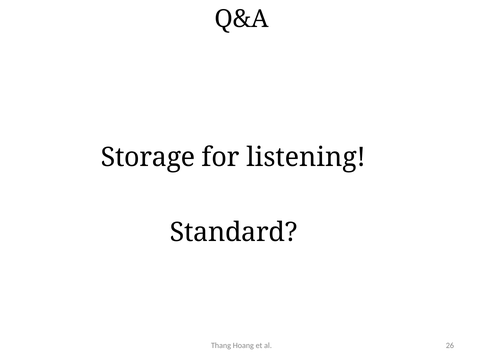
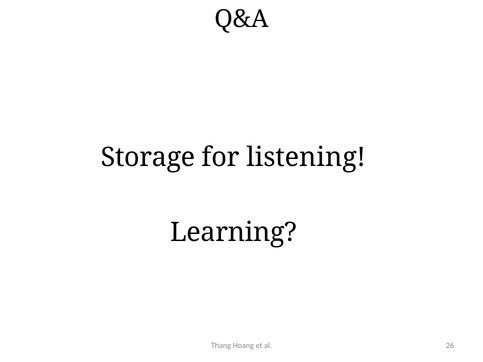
Standard: Standard -> Learning
